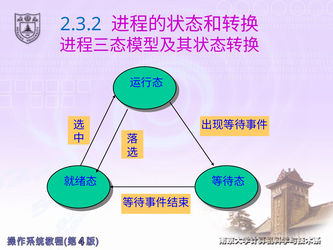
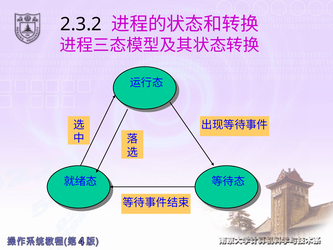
2.3.2 colour: blue -> black
